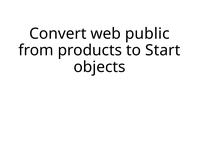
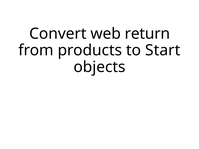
public: public -> return
